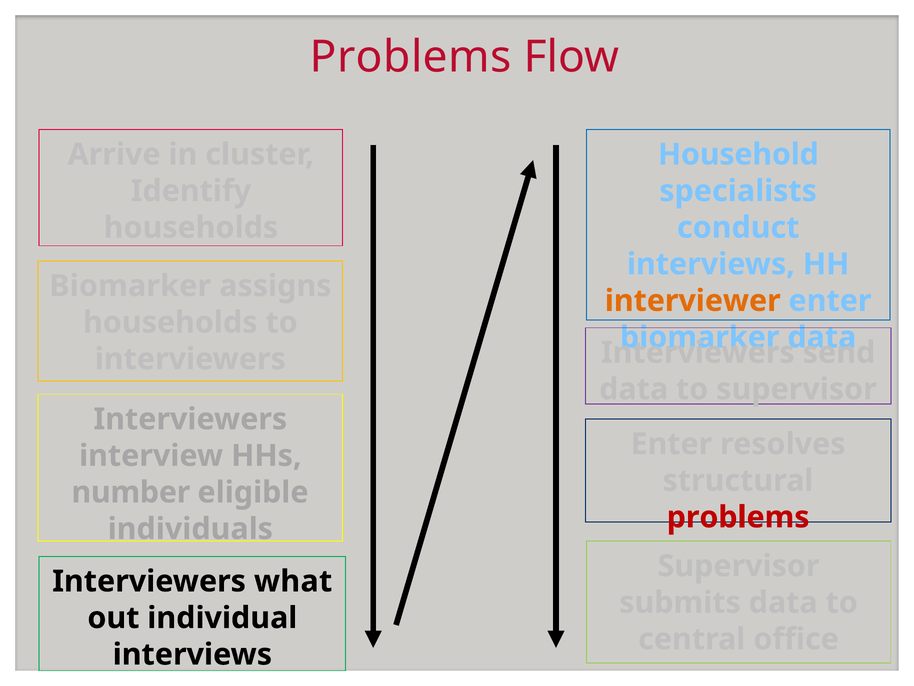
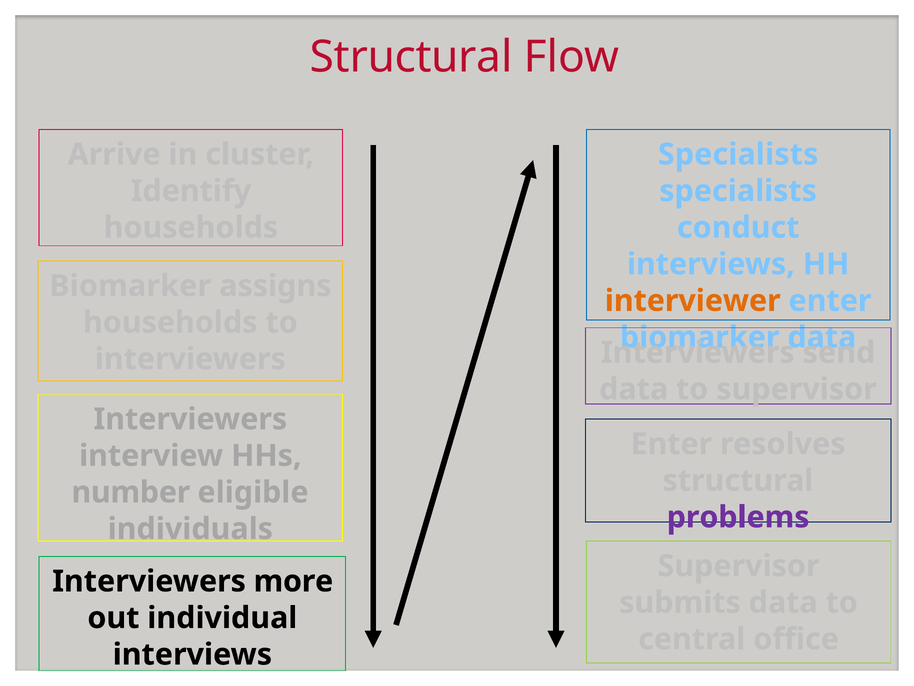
Problems at (411, 57): Problems -> Structural
Household at (738, 154): Household -> Specialists
problems at (738, 517) colour: red -> purple
what: what -> more
